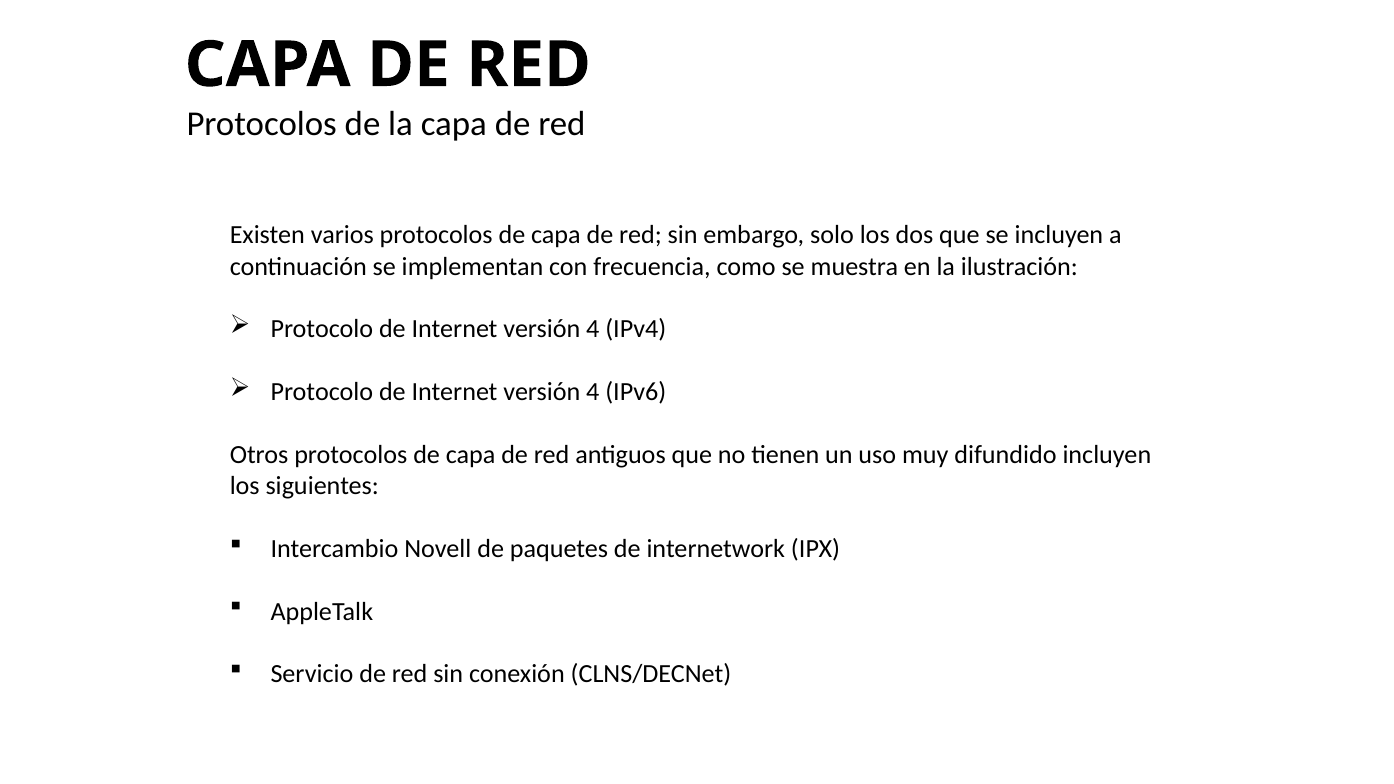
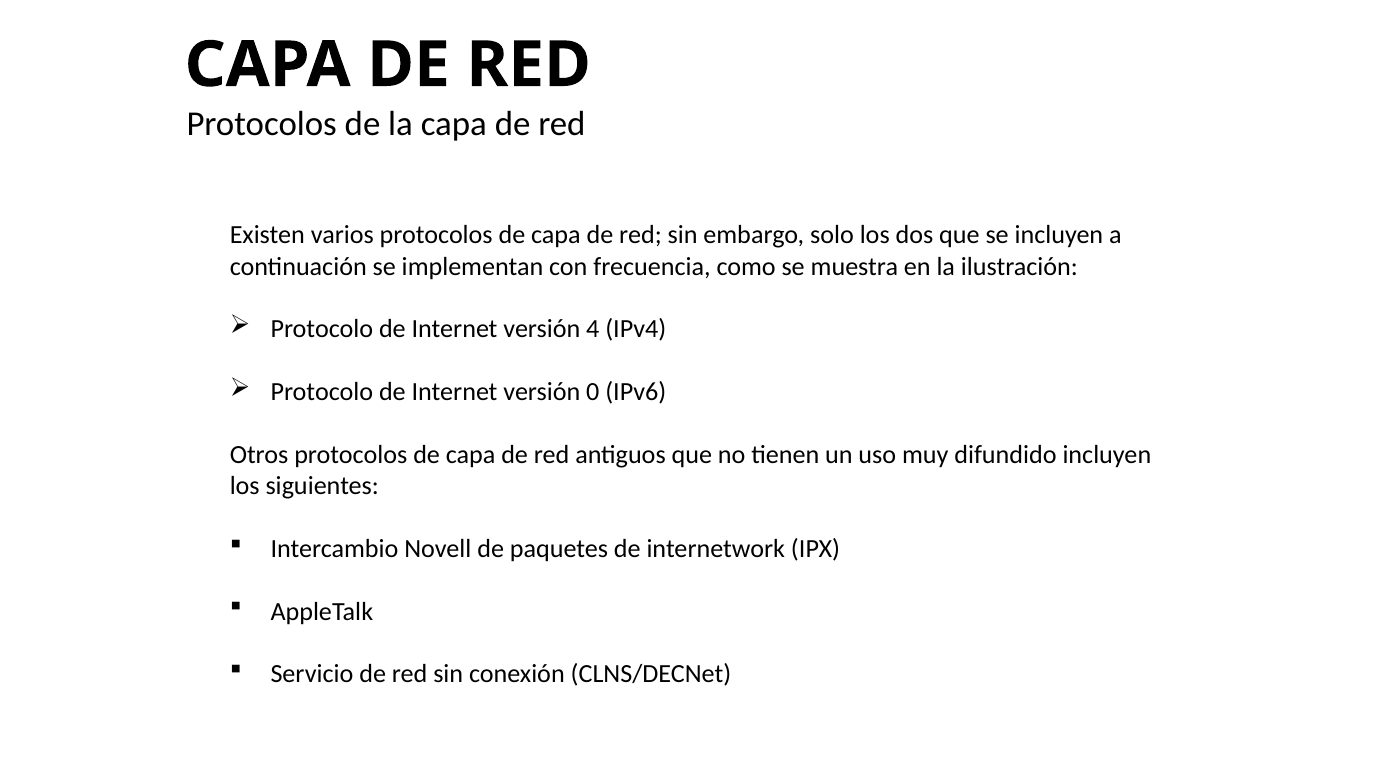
4 at (593, 392): 4 -> 0
